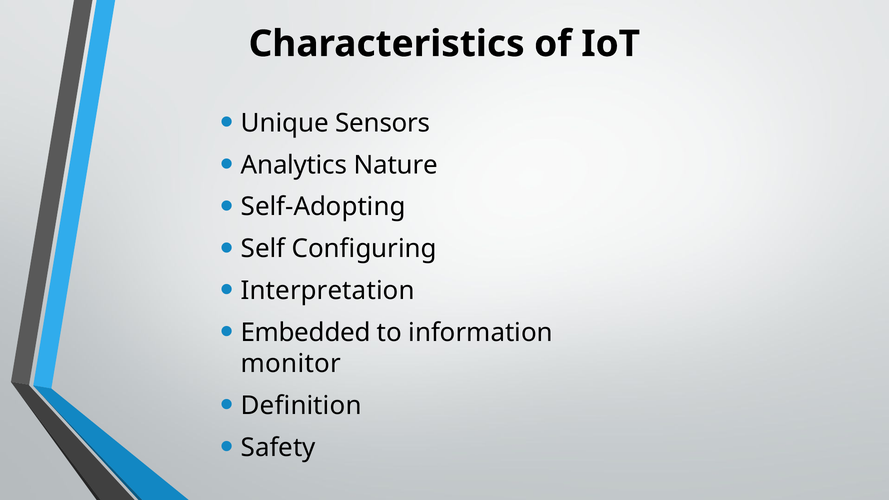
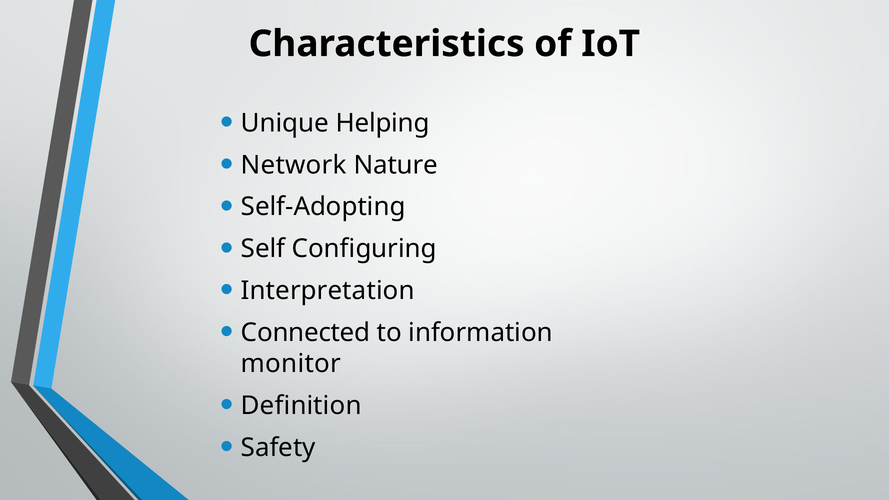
Sensors: Sensors -> Helping
Analytics: Analytics -> Network
Embedded: Embedded -> Connected
